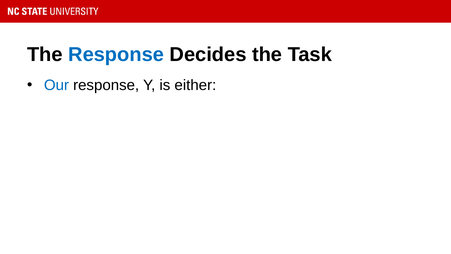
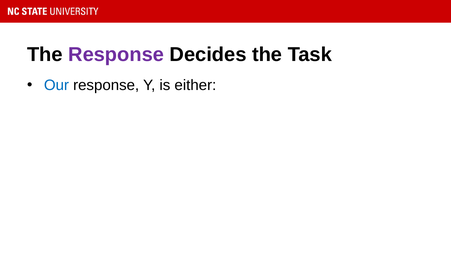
Response at (116, 54) colour: blue -> purple
